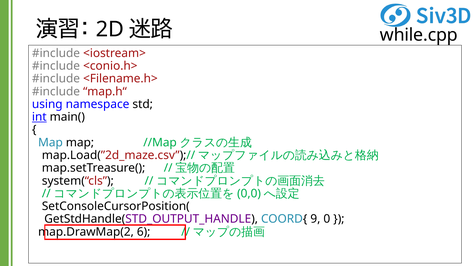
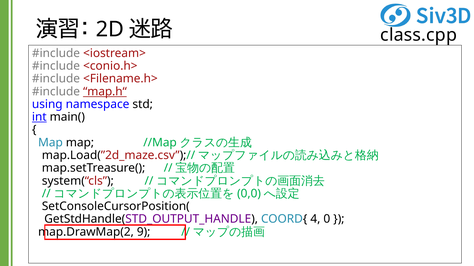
while.cpp: while.cpp -> class.cpp
map.h“ underline: none -> present
9: 9 -> 4
6: 6 -> 9
